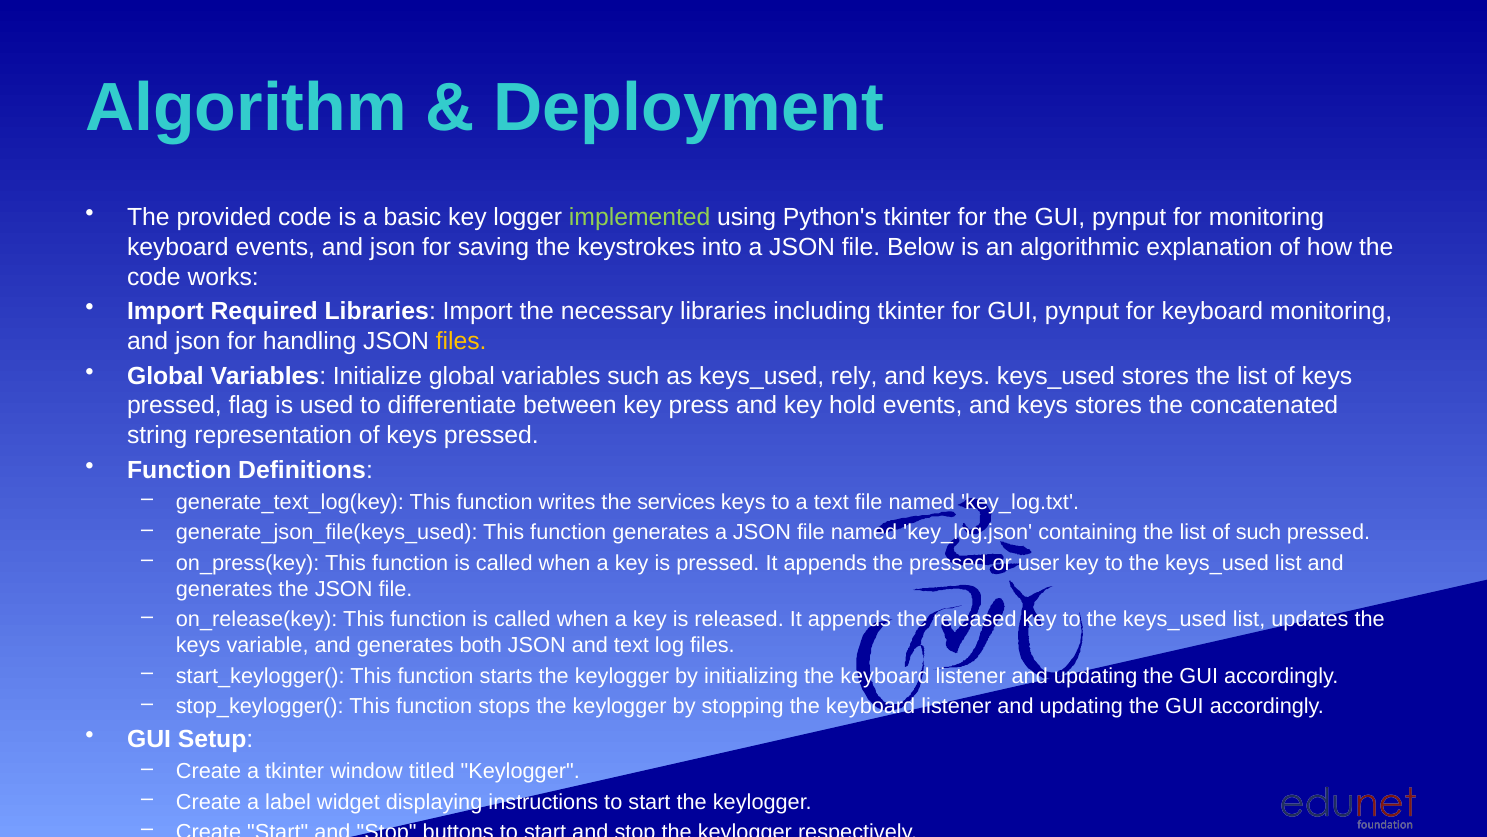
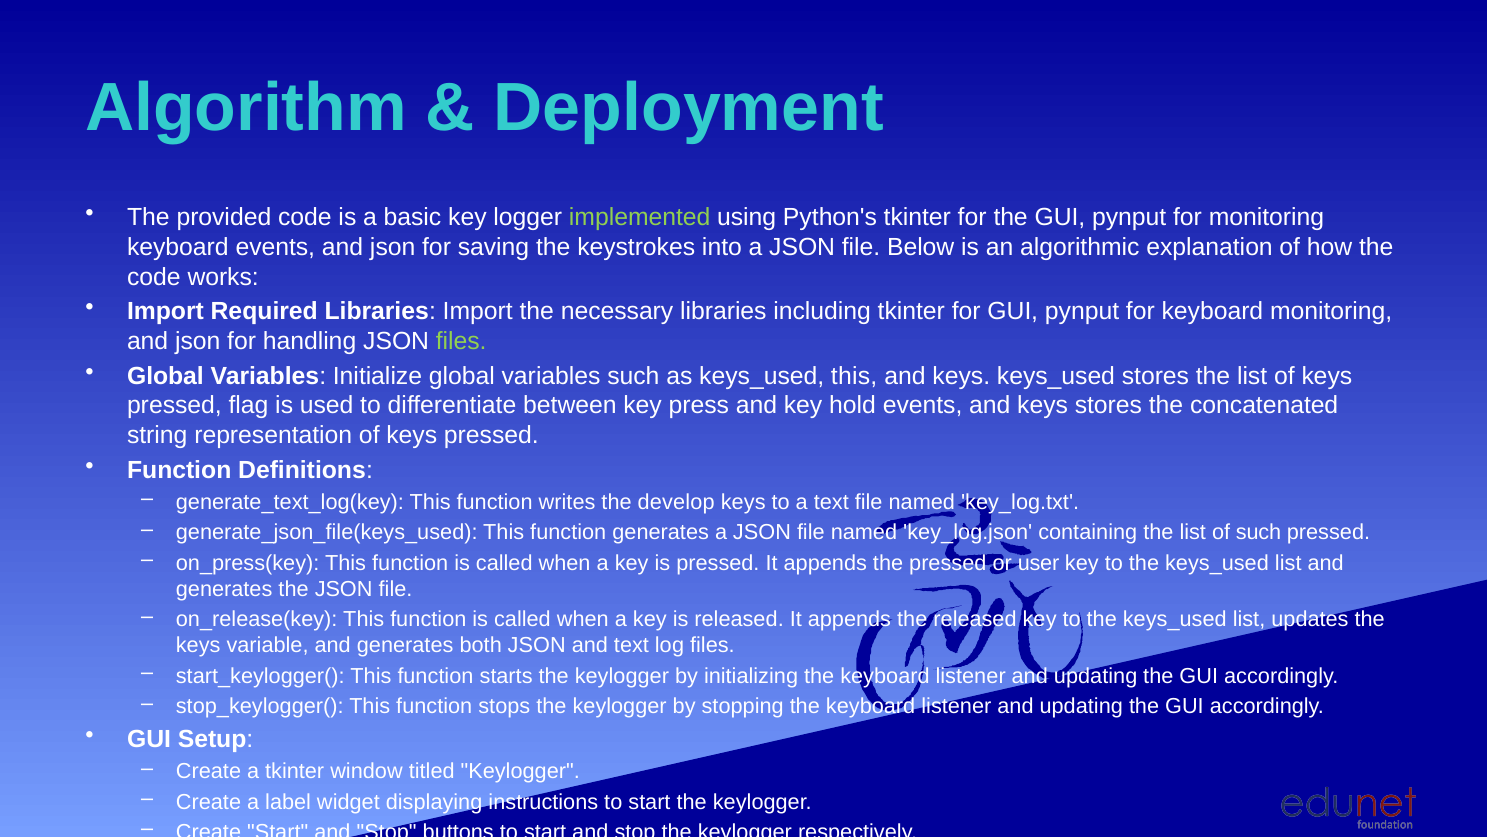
files at (461, 341) colour: yellow -> light green
keys_used rely: rely -> this
services: services -> develop
